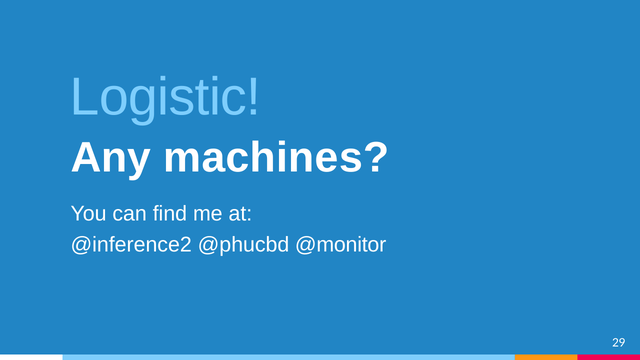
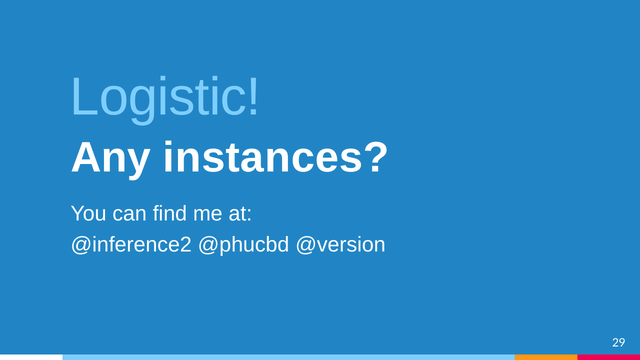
machines: machines -> instances
@monitor: @monitor -> @version
